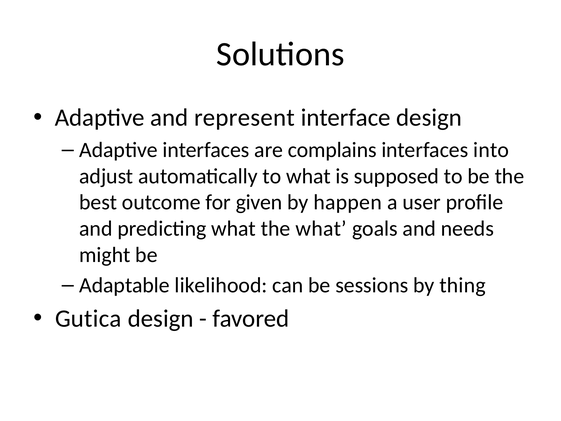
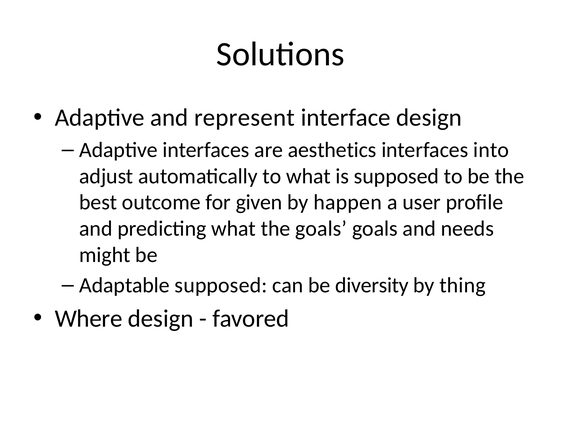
complains: complains -> aesthetics
the what: what -> goals
Adaptable likelihood: likelihood -> supposed
sessions: sessions -> diversity
Gutica: Gutica -> Where
